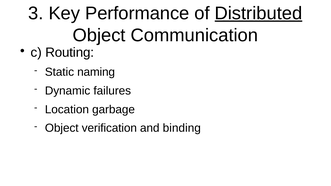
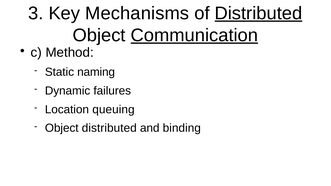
Performance: Performance -> Mechanisms
Communication underline: none -> present
Routing: Routing -> Method
garbage: garbage -> queuing
Object verification: verification -> distributed
